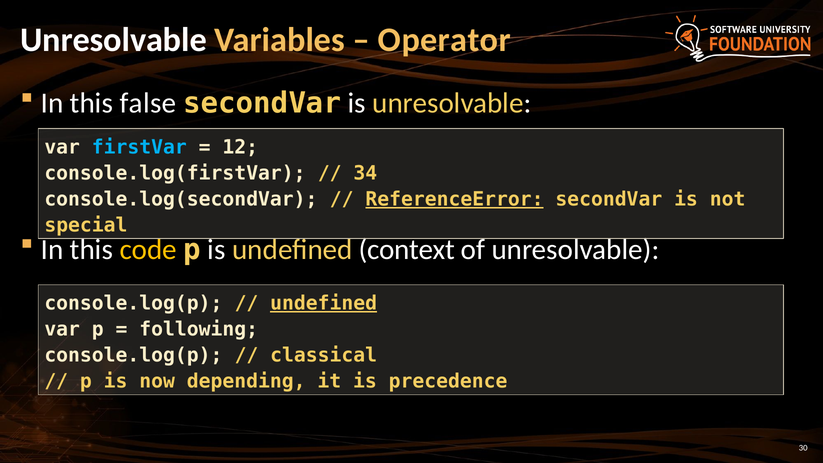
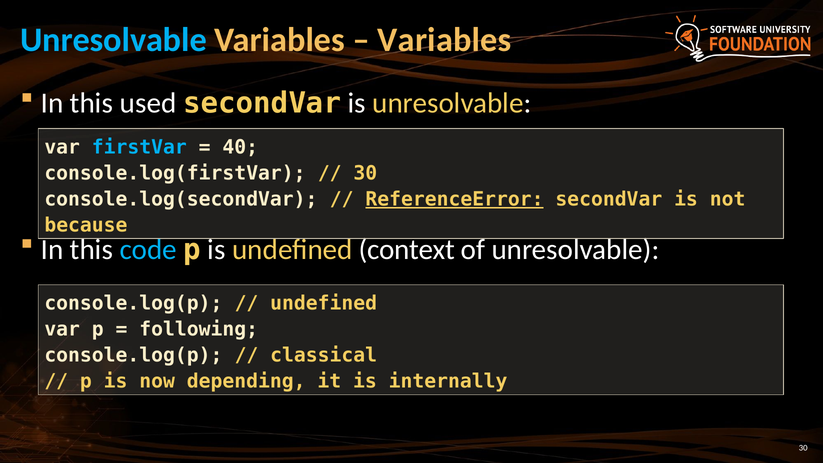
Unresolvable at (113, 40) colour: white -> light blue
Operator at (444, 40): Operator -> Variables
false: false -> used
12: 12 -> 40
34 at (365, 173): 34 -> 30
special: special -> because
code colour: yellow -> light blue
undefined at (324, 303) underline: present -> none
precedence: precedence -> internally
